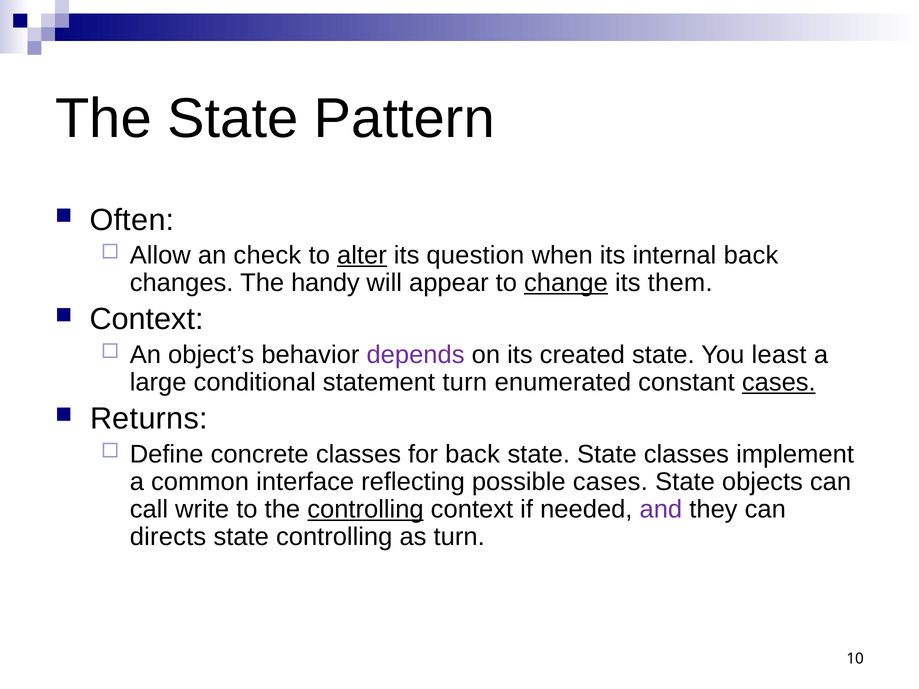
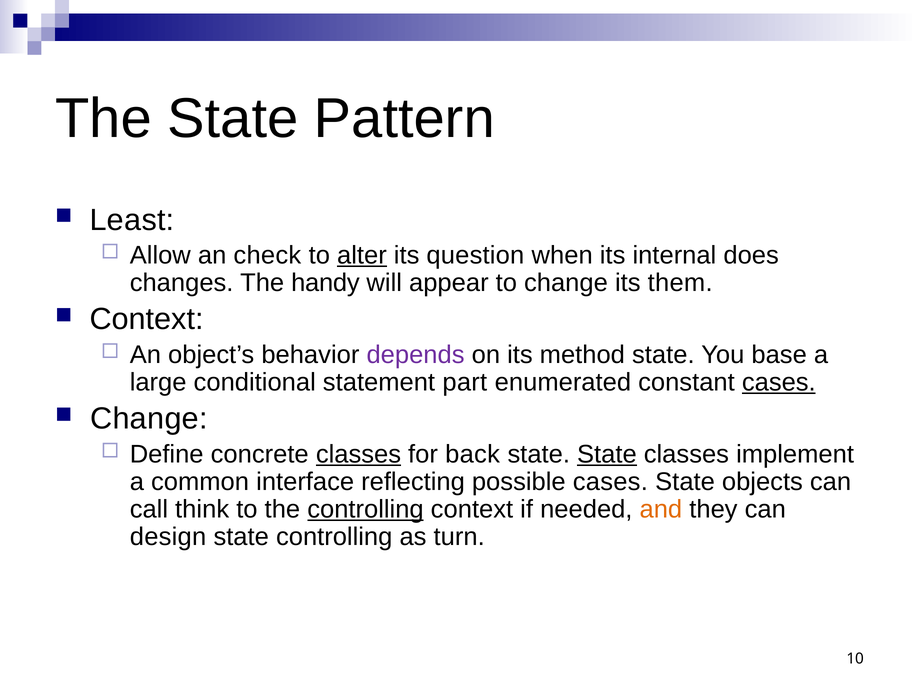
Often: Often -> Least
internal back: back -> does
change at (566, 283) underline: present -> none
created: created -> method
least: least -> base
statement turn: turn -> part
Returns at (149, 419): Returns -> Change
classes at (358, 454) underline: none -> present
State at (607, 454) underline: none -> present
write: write -> think
and colour: purple -> orange
directs: directs -> design
